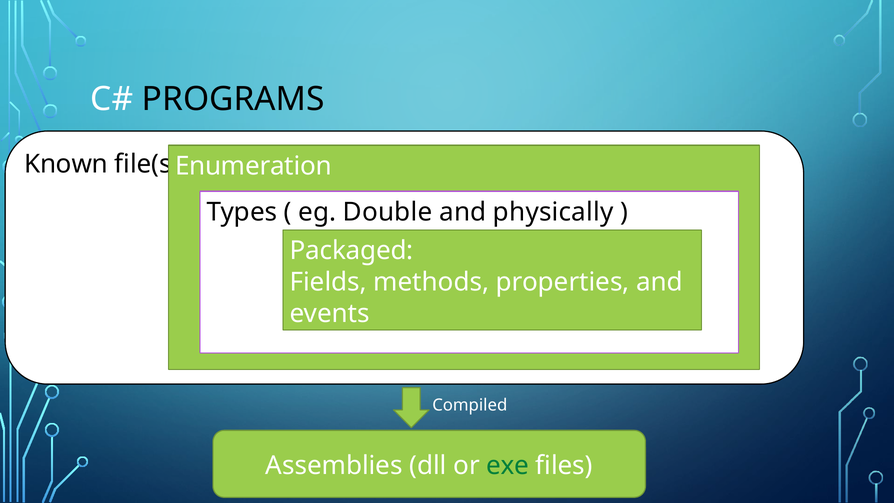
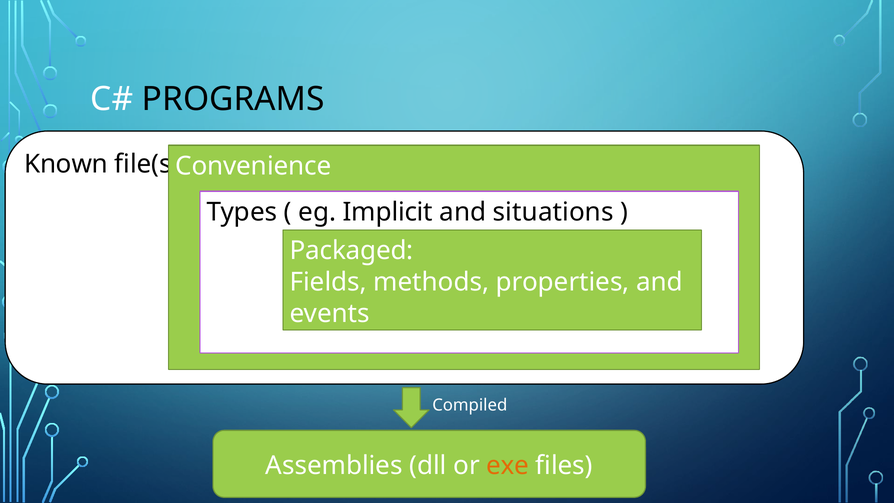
Enumeration: Enumeration -> Convenience
Double: Double -> Implicit
physically: physically -> situations
exe colour: green -> orange
